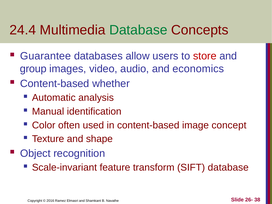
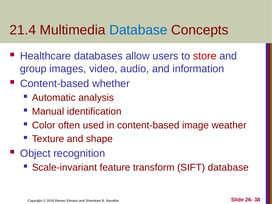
24.4: 24.4 -> 21.4
Database at (138, 30) colour: green -> blue
Guarantee: Guarantee -> Healthcare
economics: economics -> information
concept: concept -> weather
